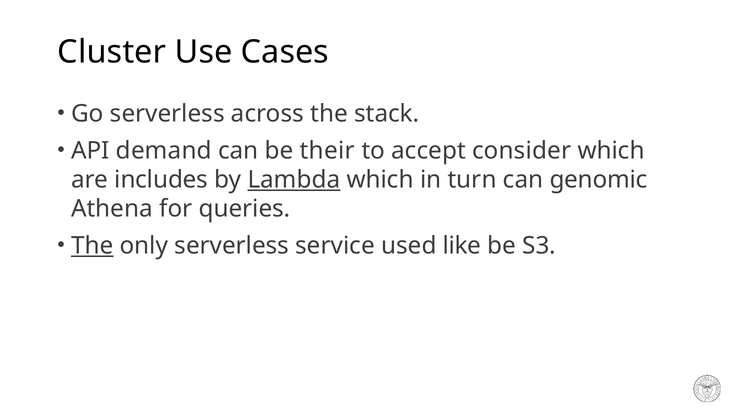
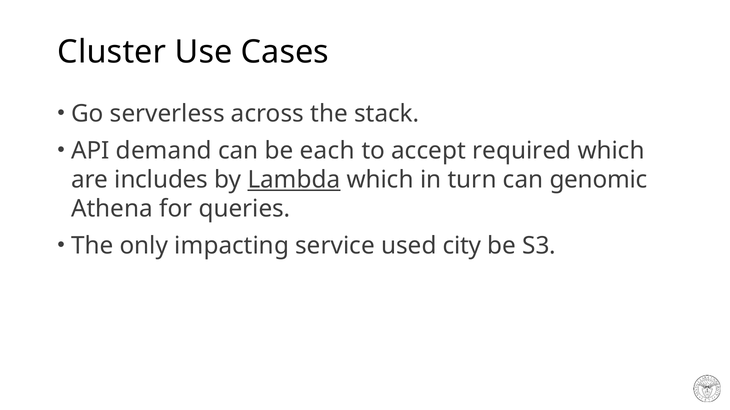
their: their -> each
consider: consider -> required
The at (92, 246) underline: present -> none
only serverless: serverless -> impacting
like: like -> city
